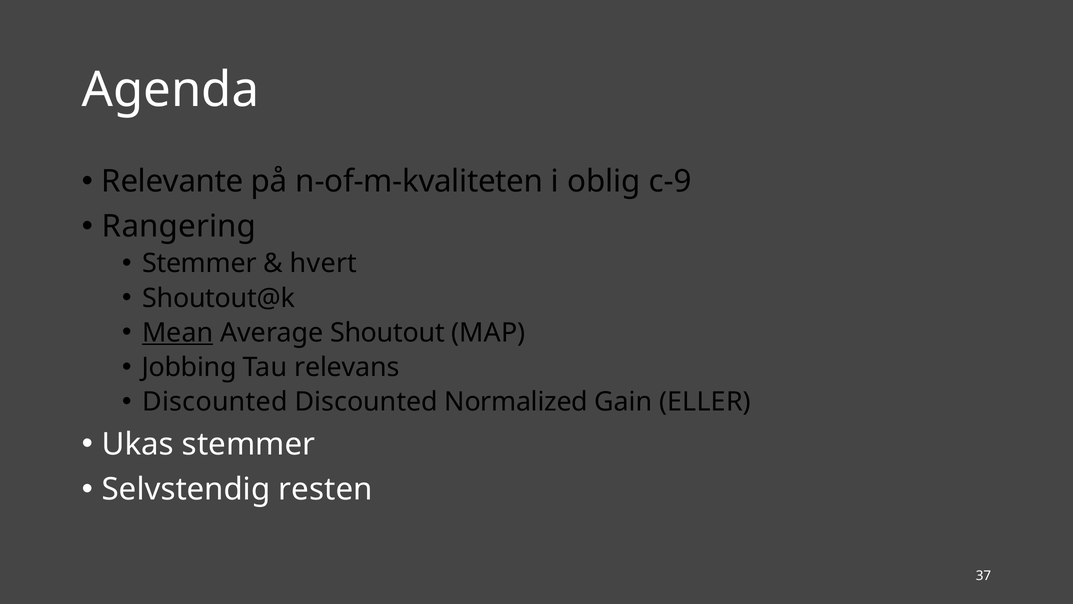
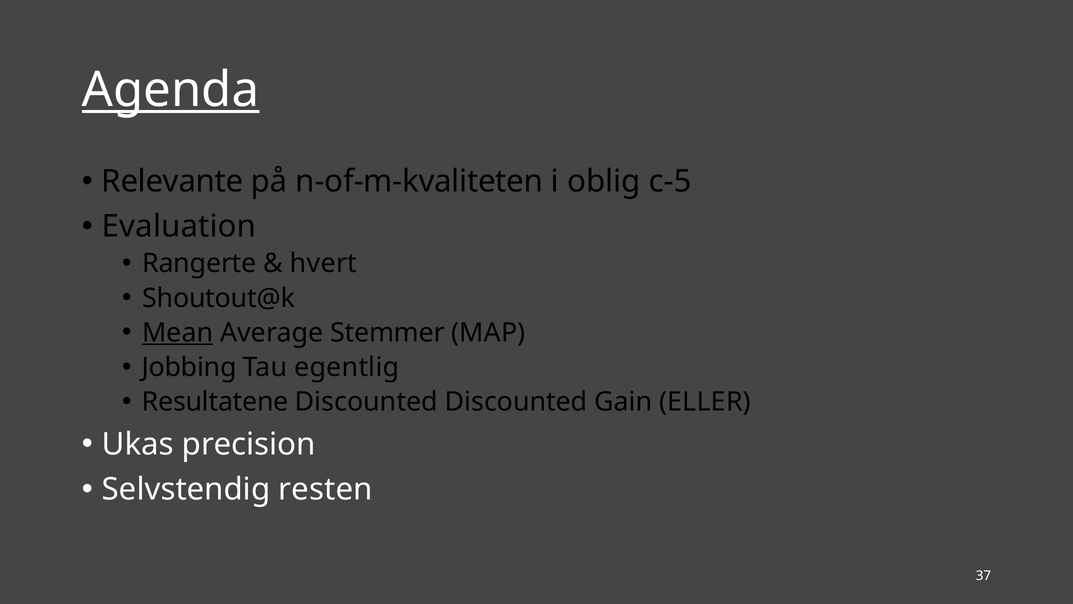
Agenda underline: none -> present
c-9: c-9 -> c-5
Rangering: Rangering -> Evaluation
Stemmer at (199, 263): Stemmer -> Rangerte
Shoutout: Shoutout -> Stemmer
relevans: relevans -> egentlig
Discounted at (215, 402): Discounted -> Resultatene
Discounted Normalized: Normalized -> Discounted
Ukas stemmer: stemmer -> precision
